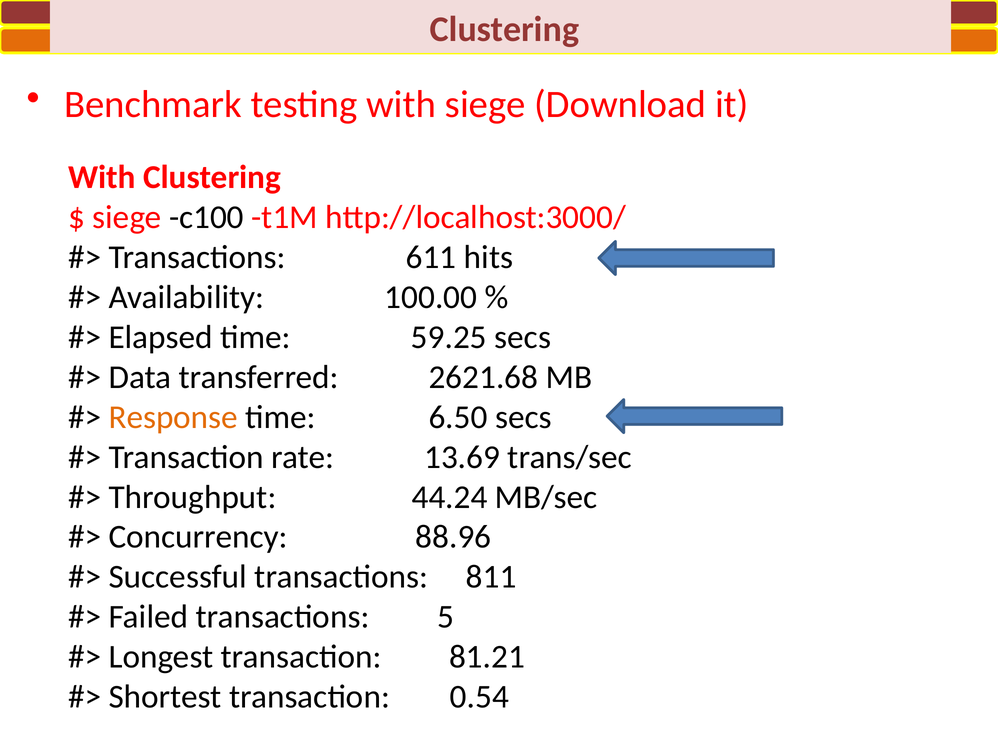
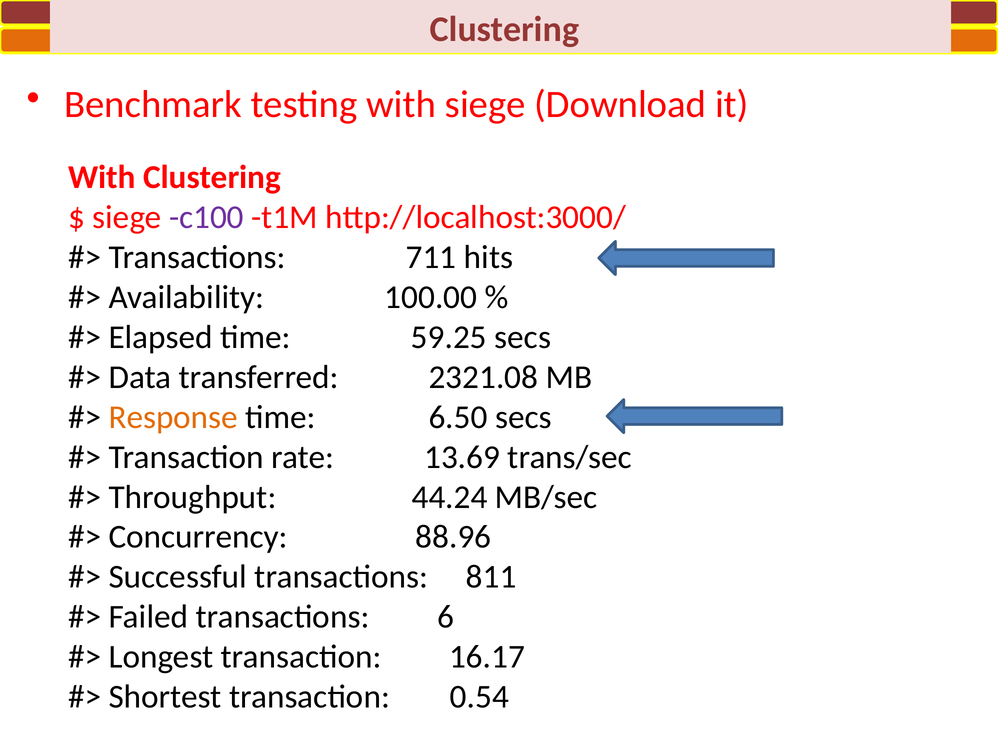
c100 colour: black -> purple
611: 611 -> 711
2621.68: 2621.68 -> 2321.08
5: 5 -> 6
81.21: 81.21 -> 16.17
